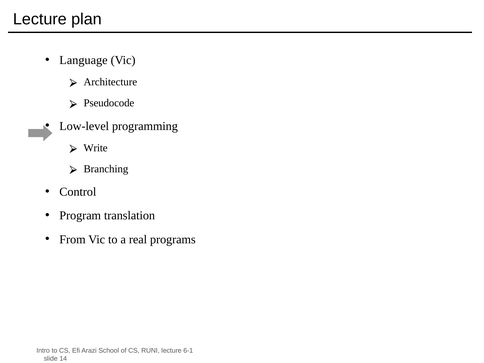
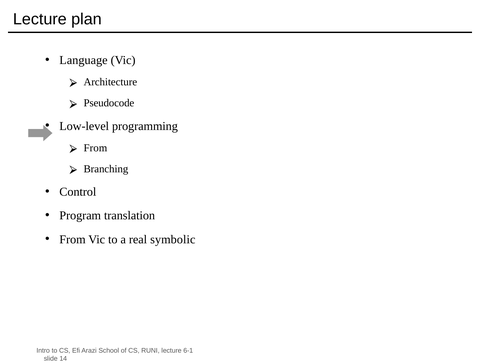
Write at (96, 148): Write -> From
programs: programs -> symbolic
